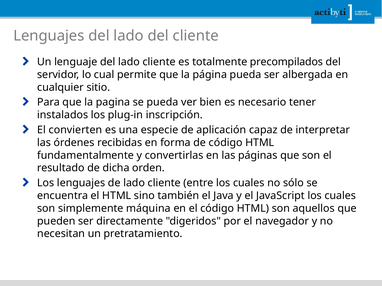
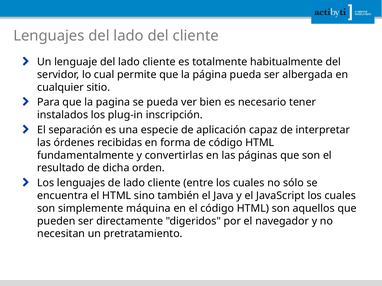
precompilados: precompilados -> habitualmente
convierten: convierten -> separación
